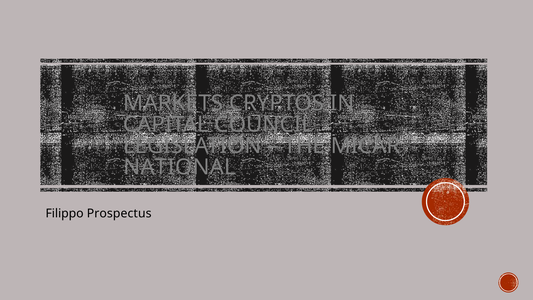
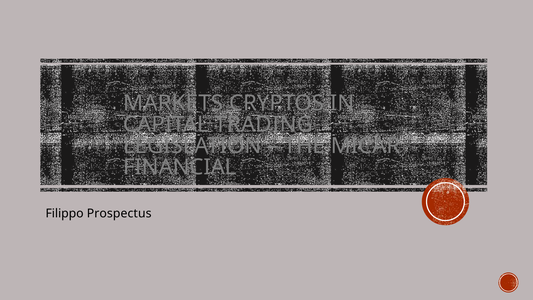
COUNCIL: COUNCIL -> TRADING
NATIONAL: NATIONAL -> FINANCIAL
